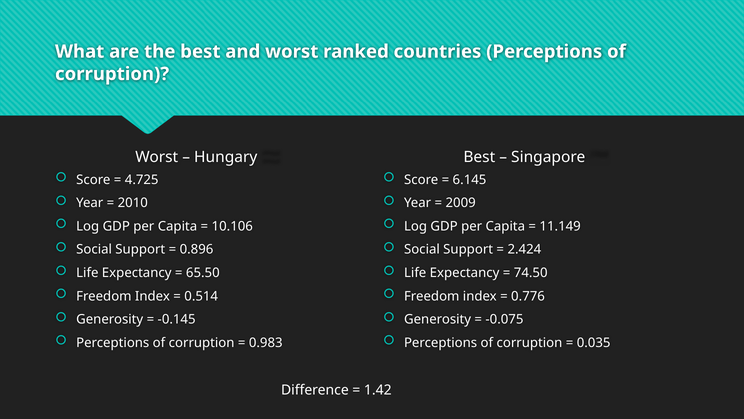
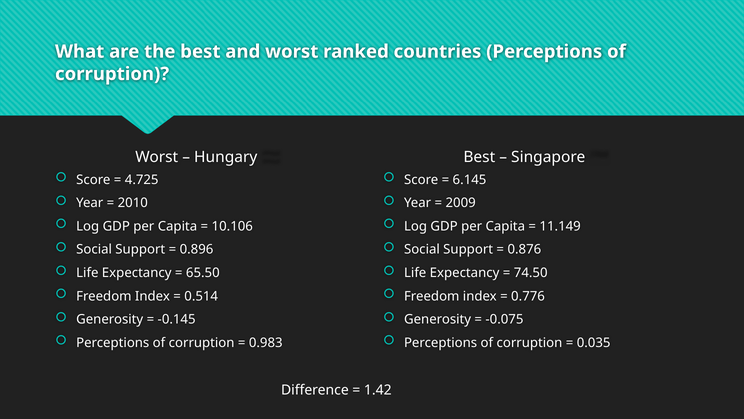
2.424: 2.424 -> 0.876
